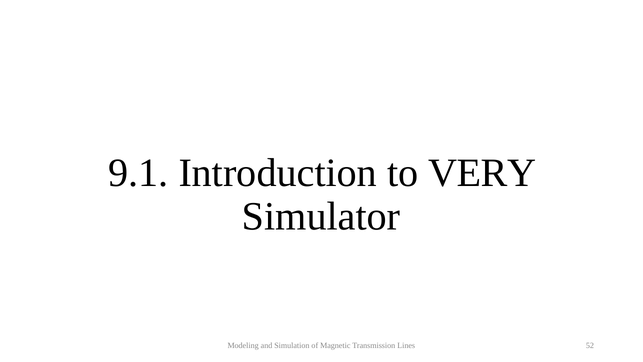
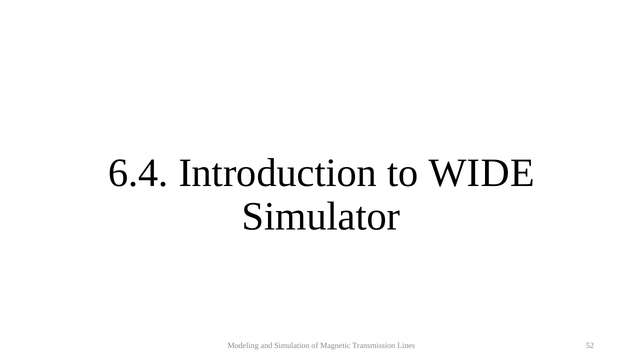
9.1: 9.1 -> 6.4
VERY: VERY -> WIDE
